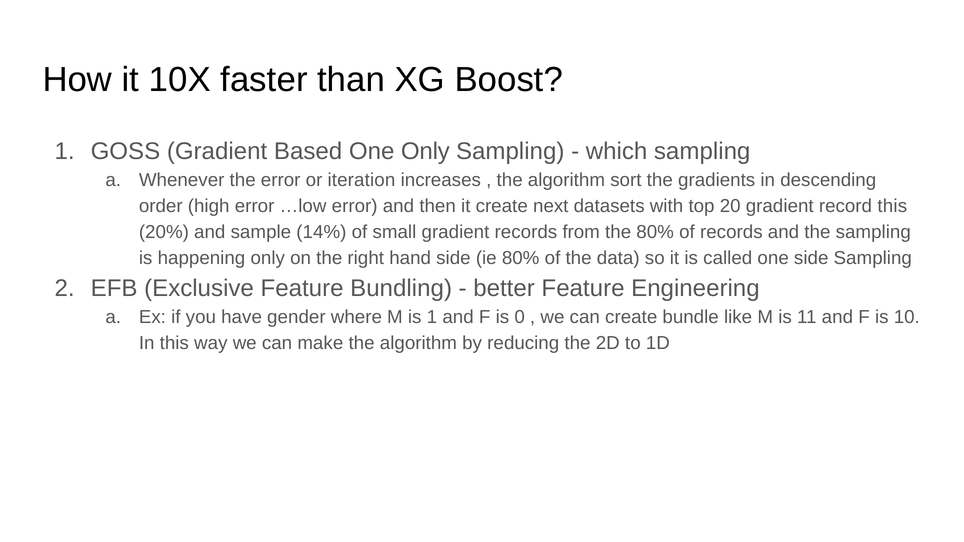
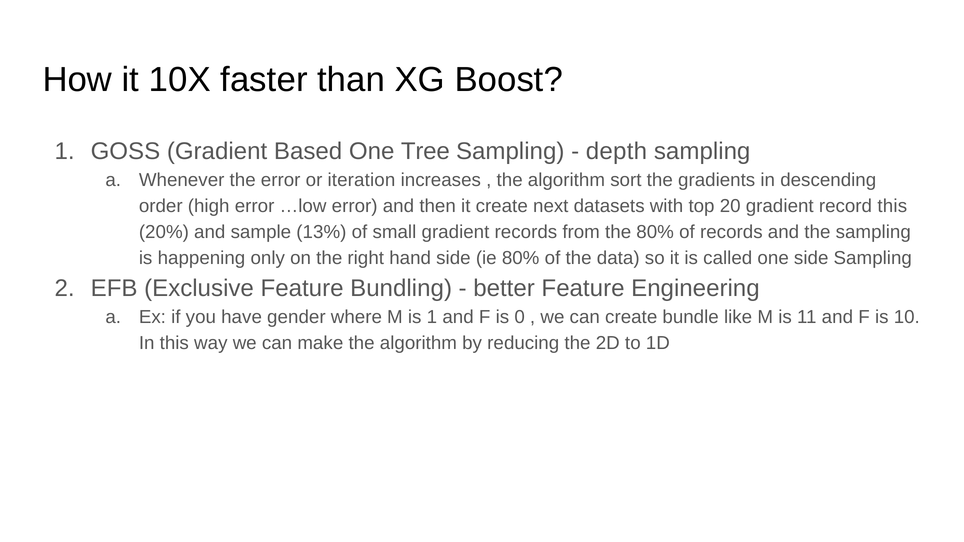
One Only: Only -> Tree
which: which -> depth
14%: 14% -> 13%
